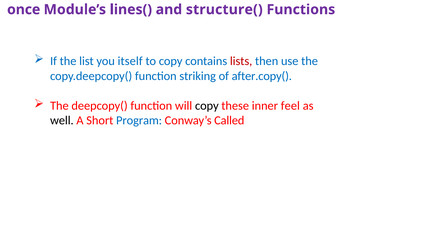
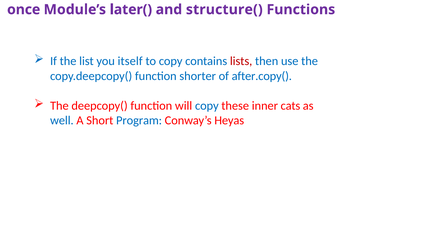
lines(: lines( -> later(
striking: striking -> shorter
copy at (207, 106) colour: black -> blue
feel: feel -> cats
well colour: black -> blue
Called: Called -> Heyas
